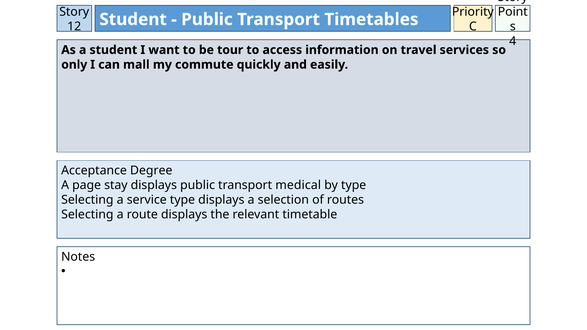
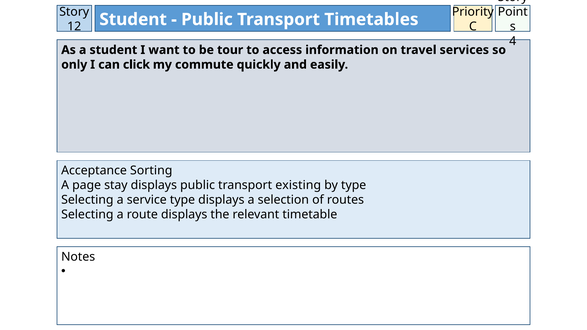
mall: mall -> click
Degree: Degree -> Sorting
medical: medical -> existing
